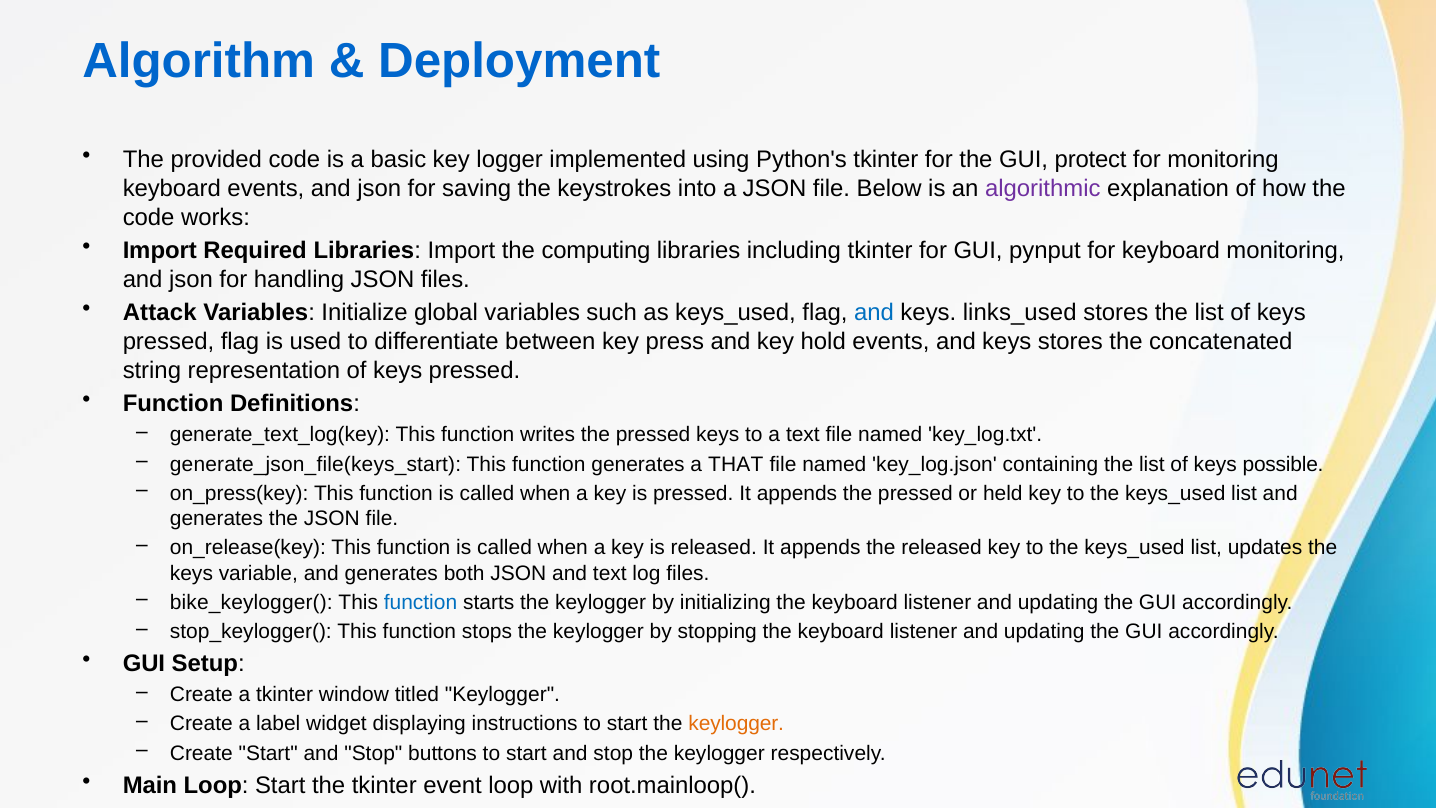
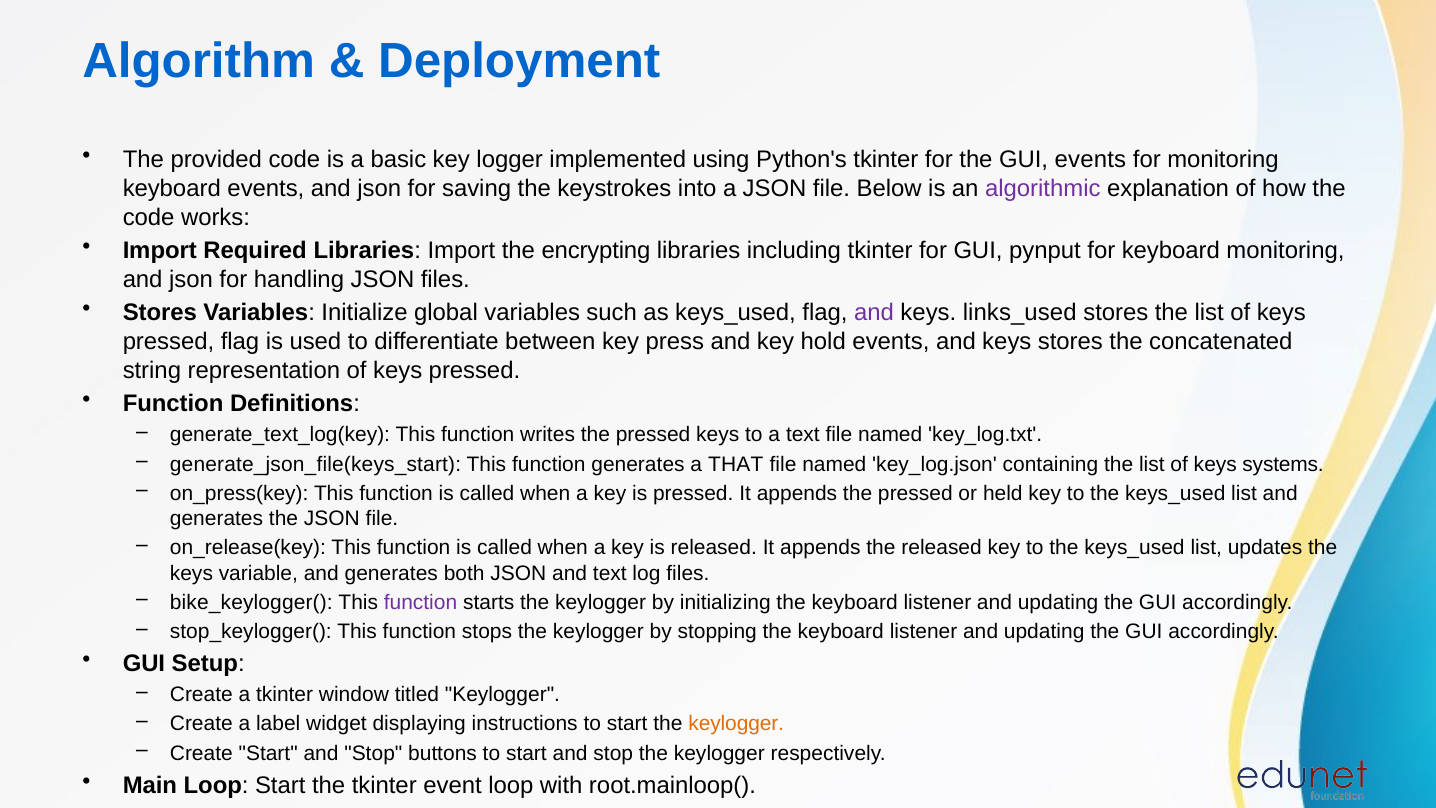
GUI protect: protect -> events
computing: computing -> encrypting
Attack at (160, 313): Attack -> Stores
and at (874, 313) colour: blue -> purple
possible: possible -> systems
function at (421, 602) colour: blue -> purple
